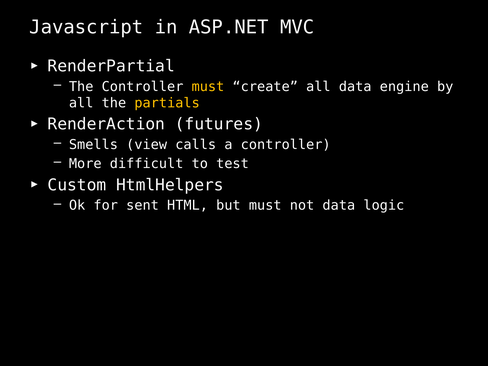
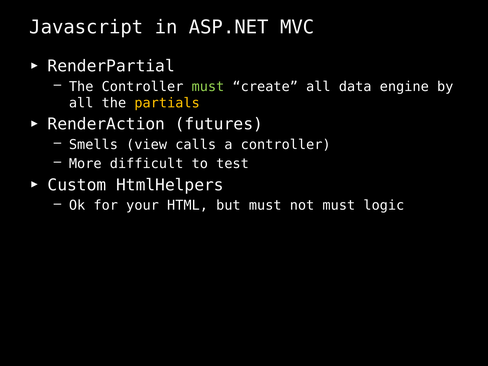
must at (208, 87) colour: yellow -> light green
sent: sent -> your
not data: data -> must
